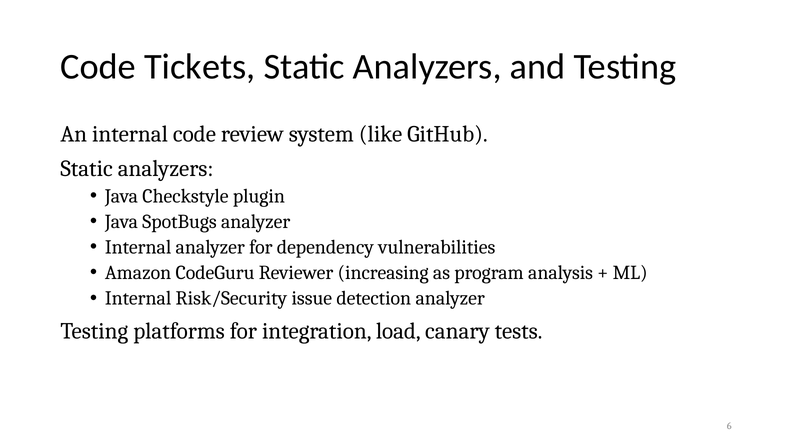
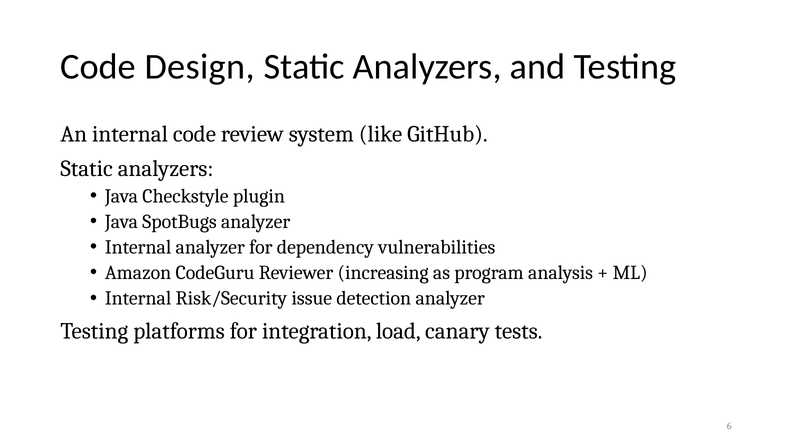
Tickets: Tickets -> Design
